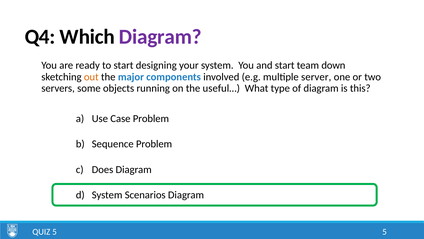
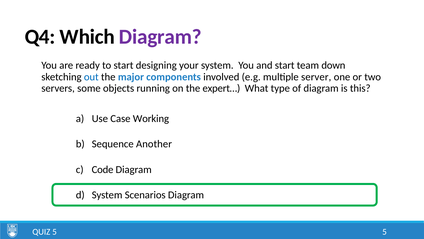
out colour: orange -> blue
useful…: useful… -> expert…
Case Problem: Problem -> Working
Sequence Problem: Problem -> Another
Does: Does -> Code
